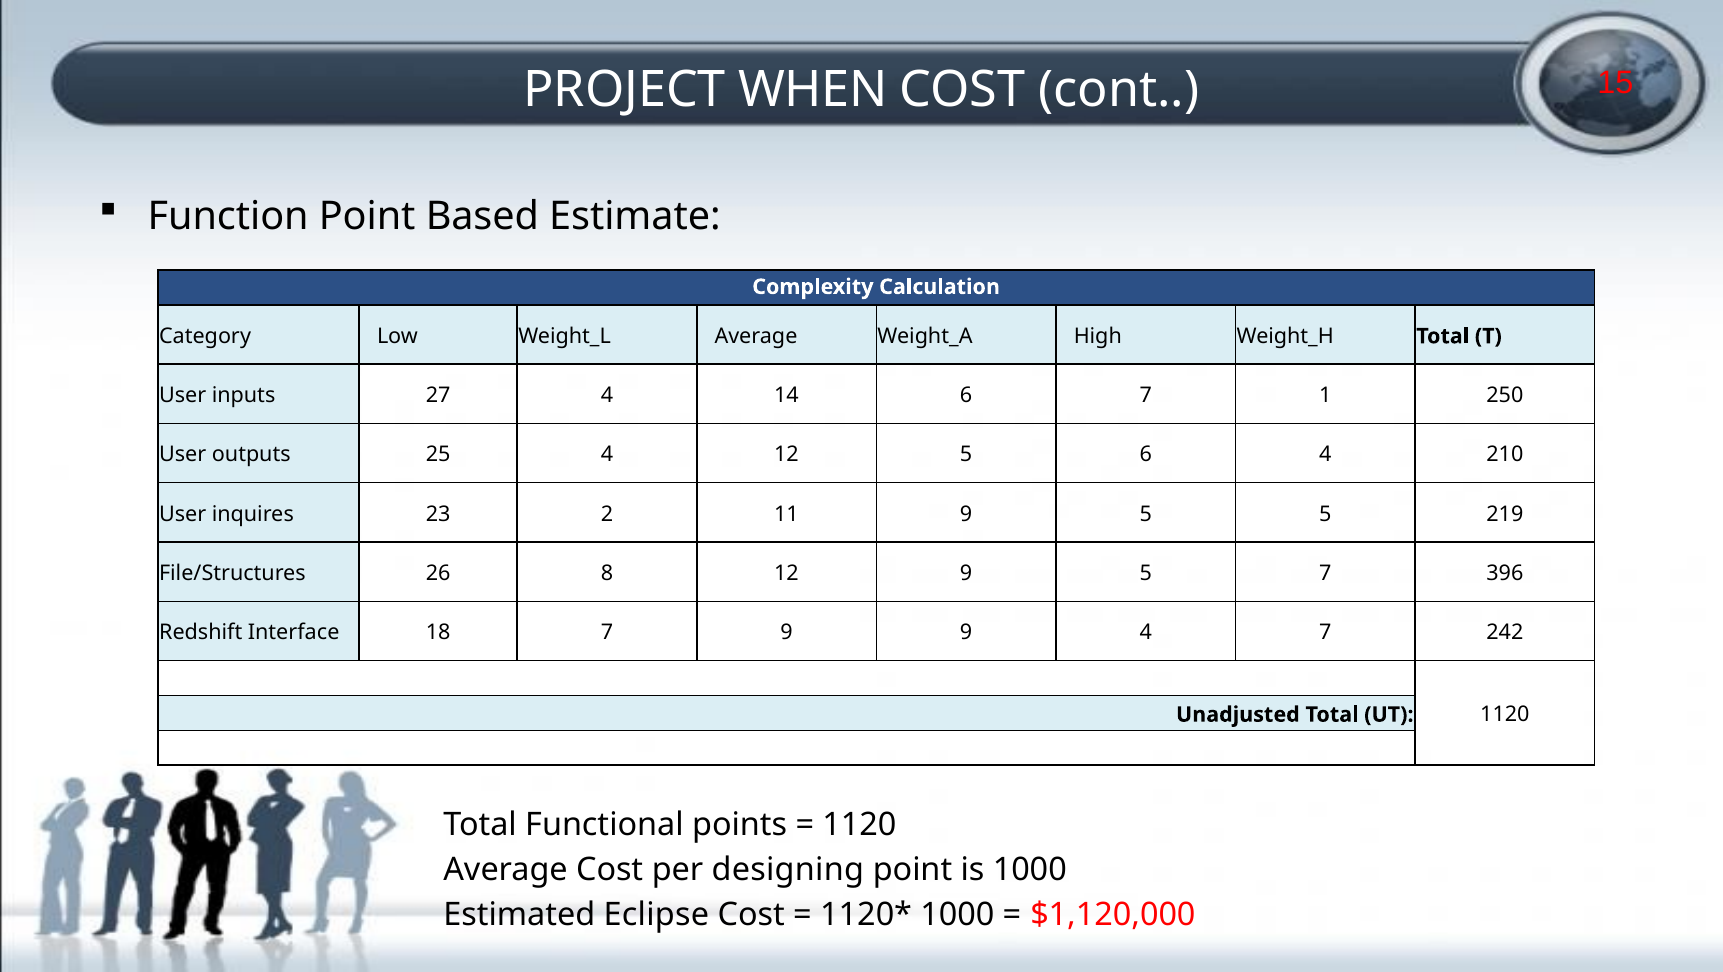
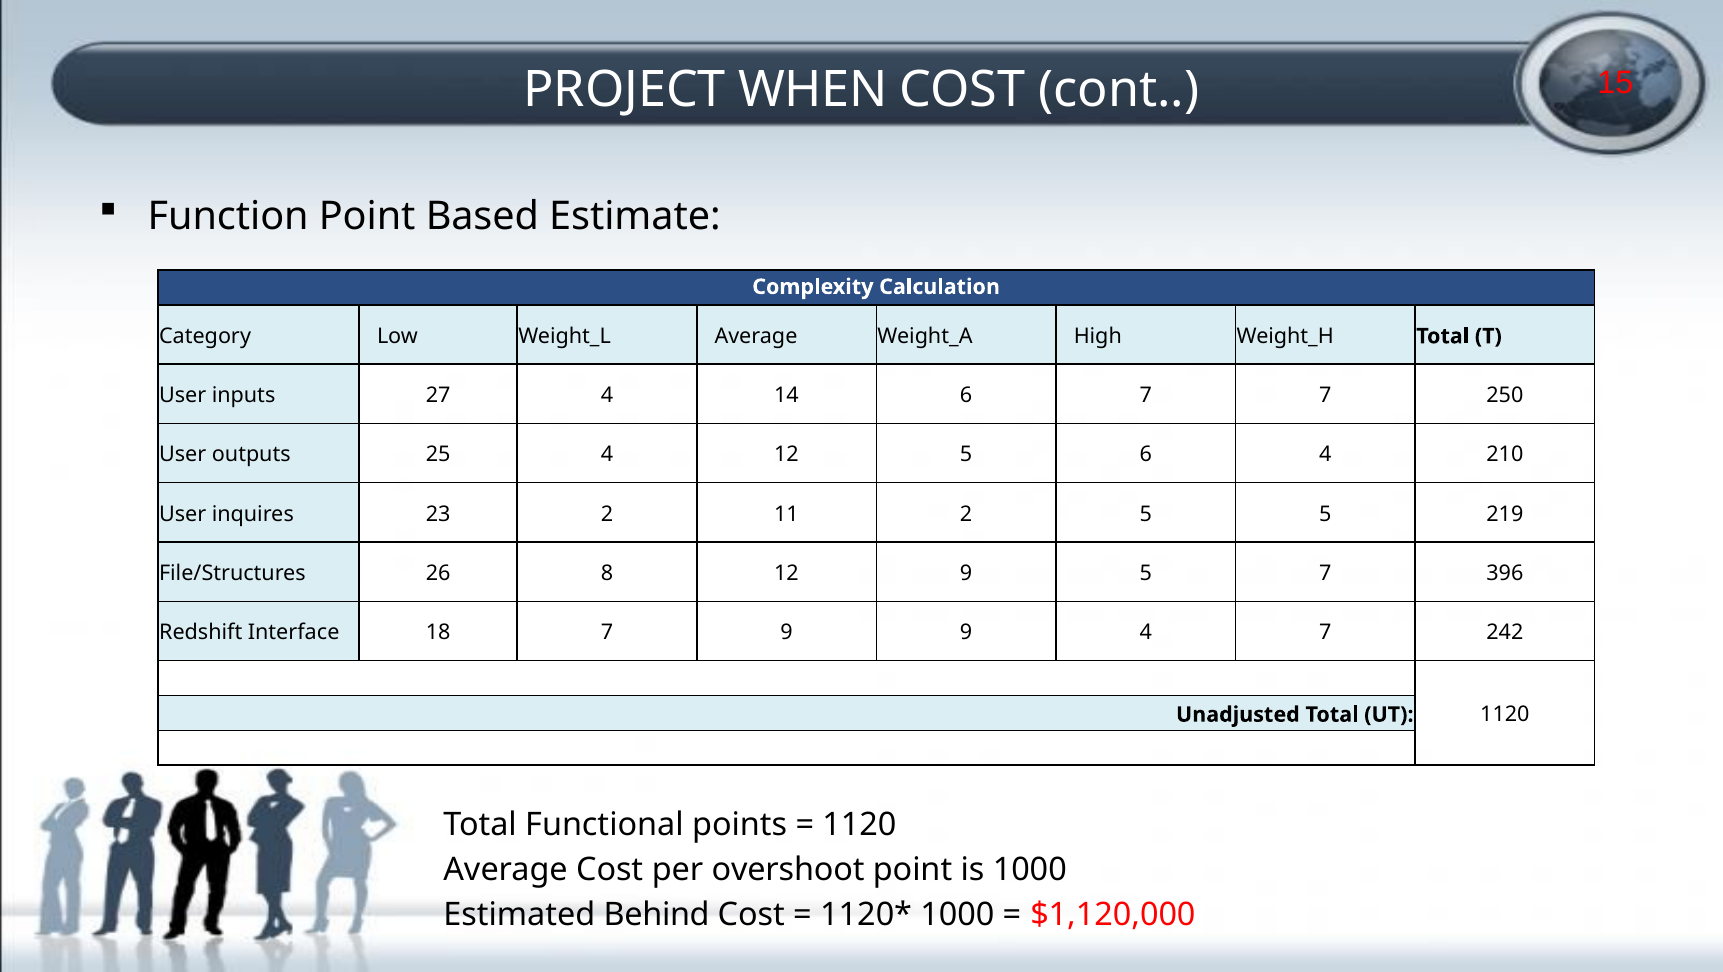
7 1: 1 -> 7
11 9: 9 -> 2
designing: designing -> overshoot
Eclipse: Eclipse -> Behind
